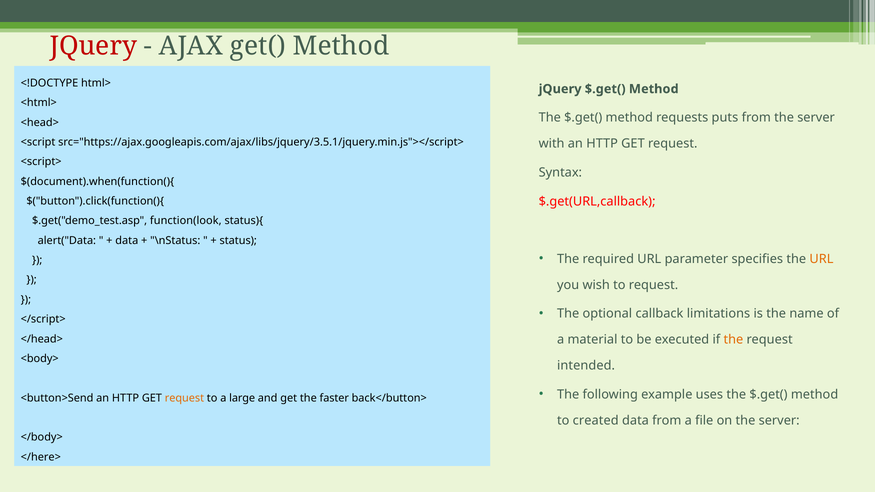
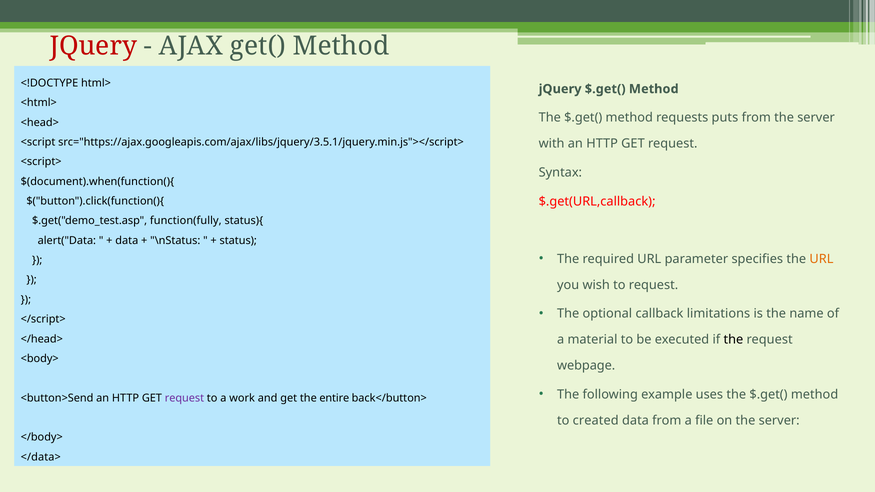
function(look: function(look -> function(fully
the at (733, 340) colour: orange -> black
intended: intended -> webpage
request at (184, 398) colour: orange -> purple
large: large -> work
faster: faster -> entire
</here>: </here> -> </data>
